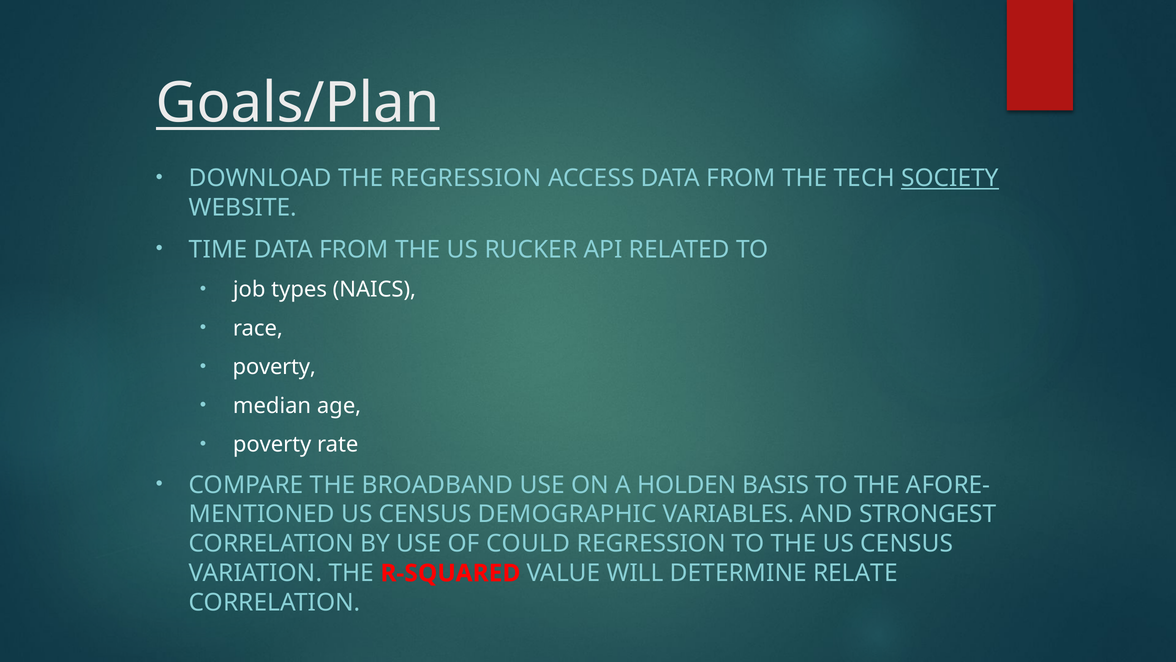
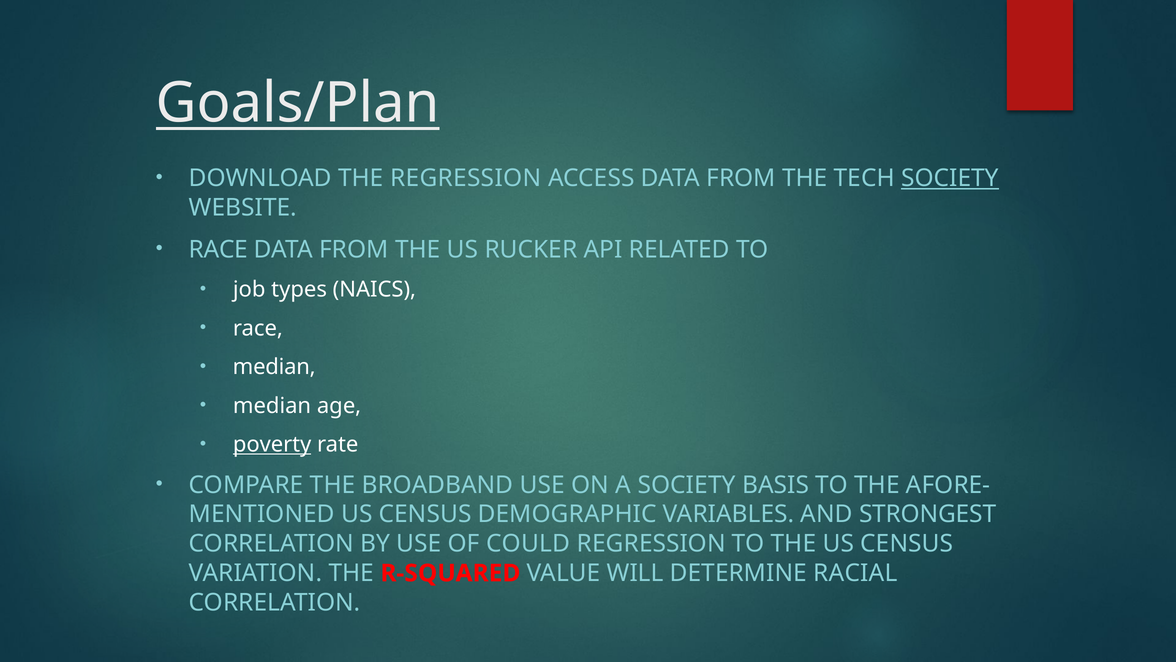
TIME at (218, 249): TIME -> RACE
poverty at (274, 367): poverty -> median
poverty at (272, 444) underline: none -> present
A HOLDEN: HOLDEN -> SOCIETY
RELATE: RELATE -> RACIAL
